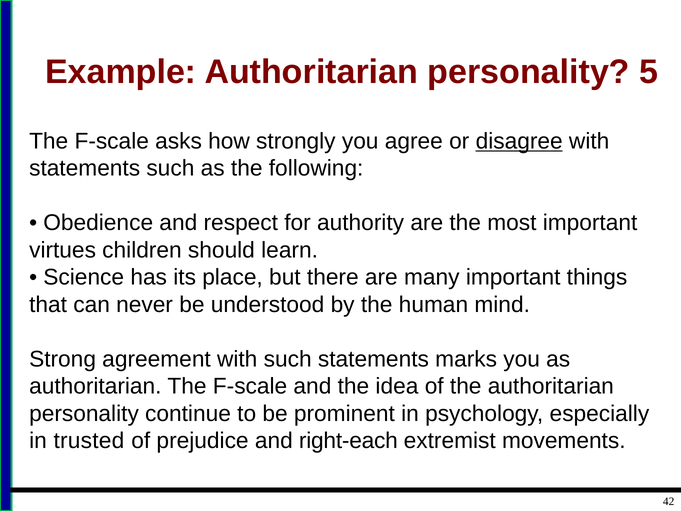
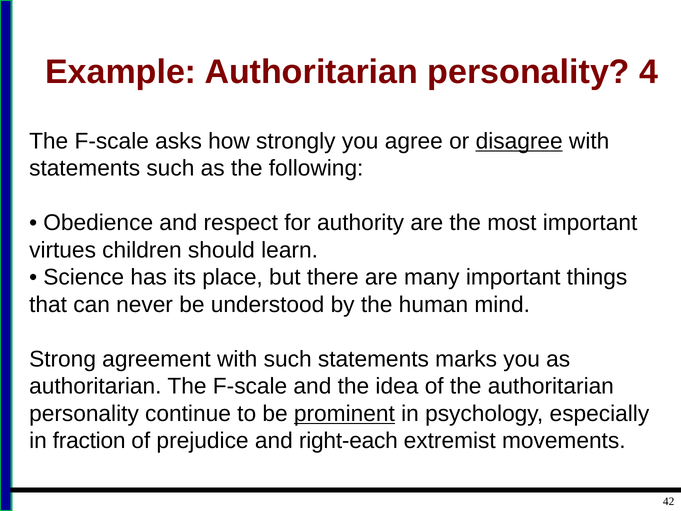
5: 5 -> 4
prominent underline: none -> present
trusted: trusted -> fraction
